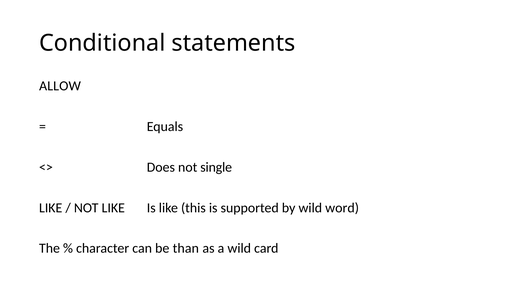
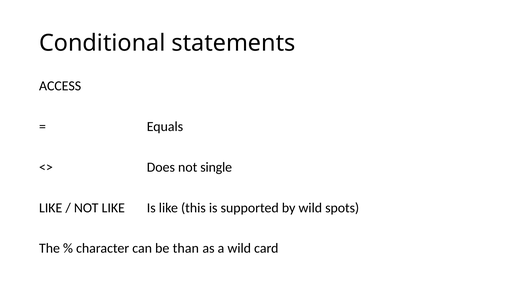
ALLOW: ALLOW -> ACCESS
word: word -> spots
